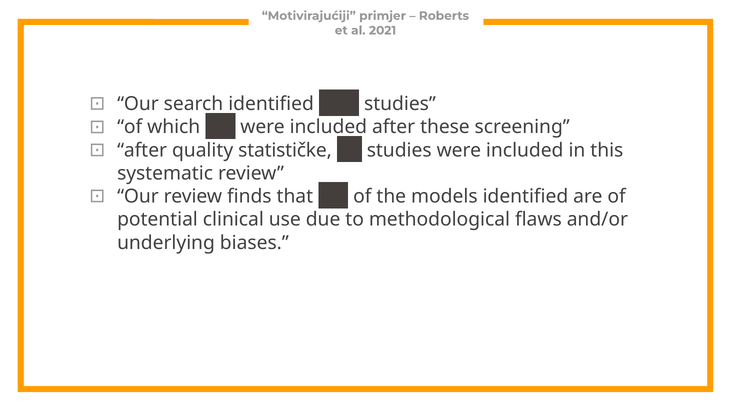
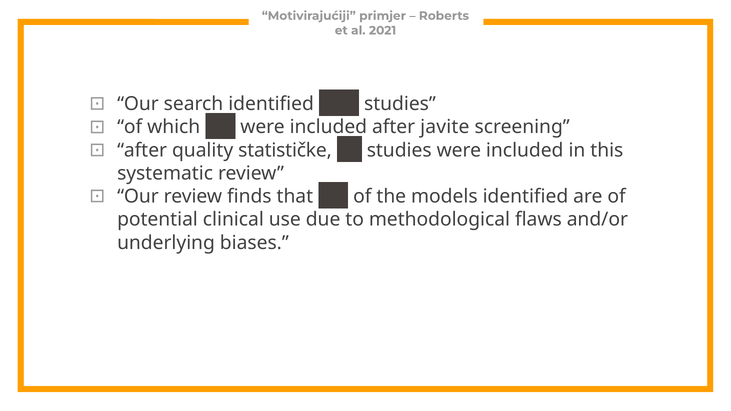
these: these -> javite
